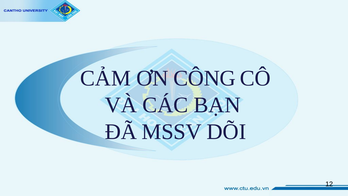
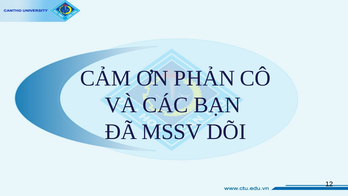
CÔNG: CÔNG -> PHẢN
